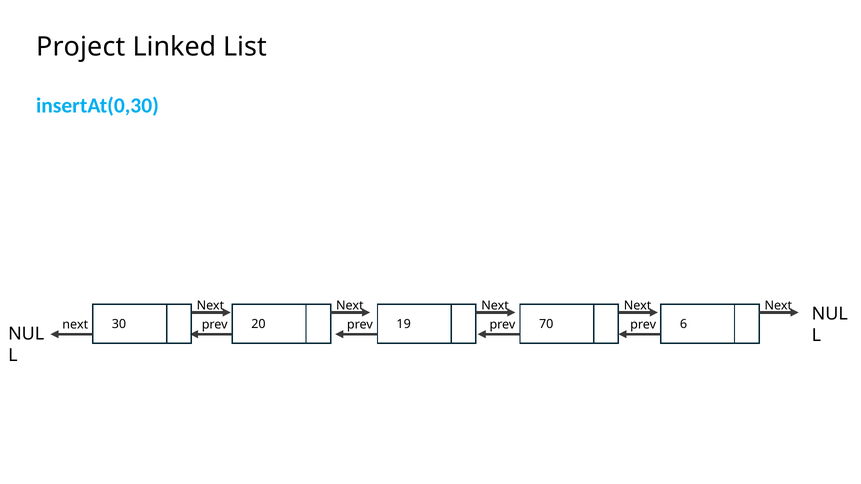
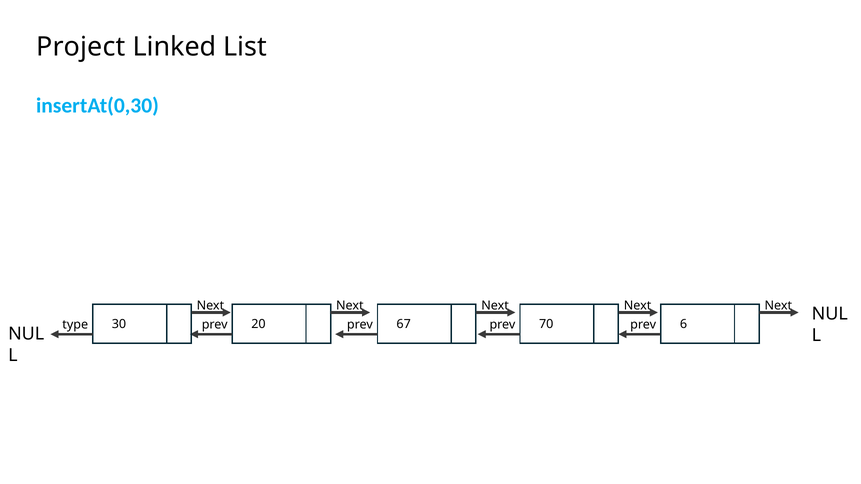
next at (75, 325): next -> type
19: 19 -> 67
